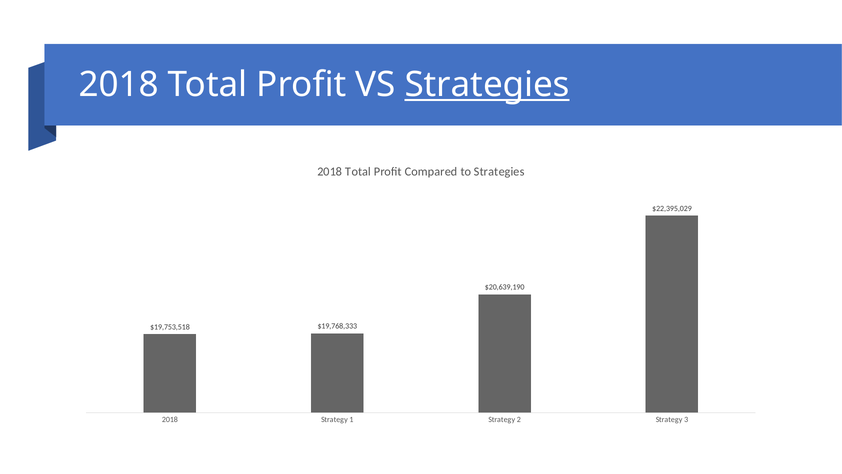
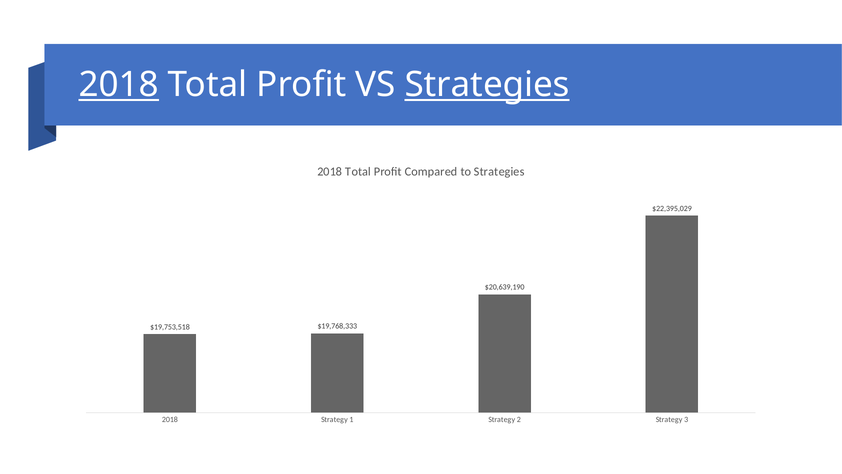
2018 at (119, 85) underline: none -> present
